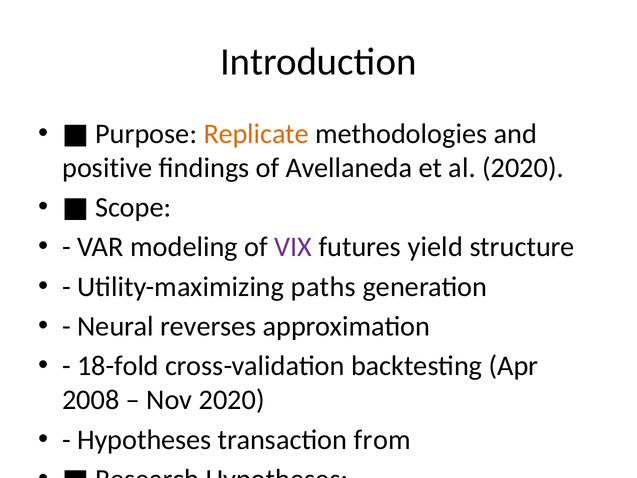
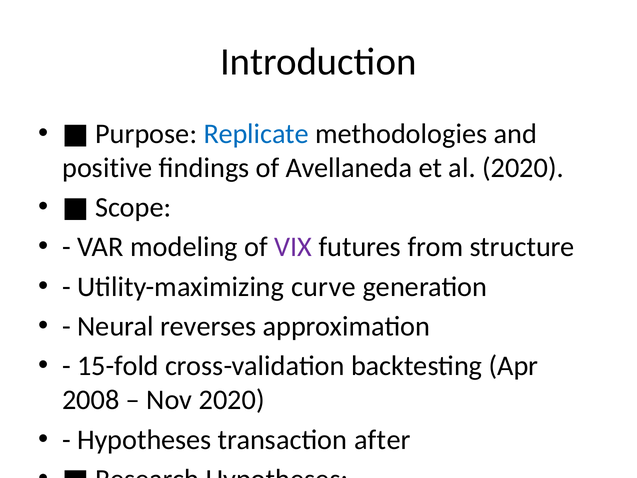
Replicate colour: orange -> blue
futures yield: yield -> from
Utility-maximizing paths: paths -> curve
18-fold: 18-fold -> 15-fold
transaction from: from -> after
